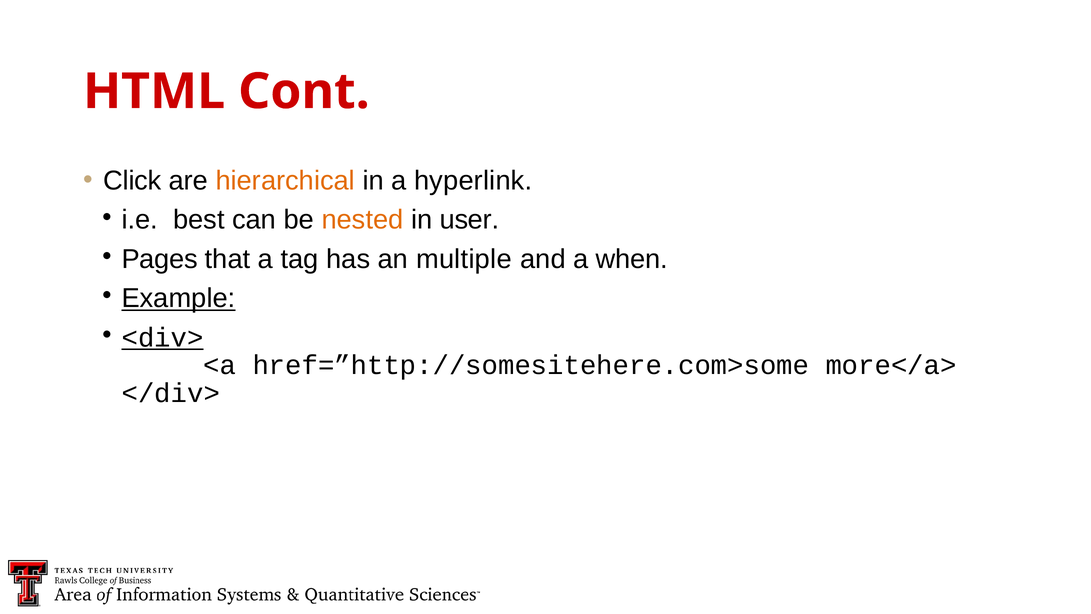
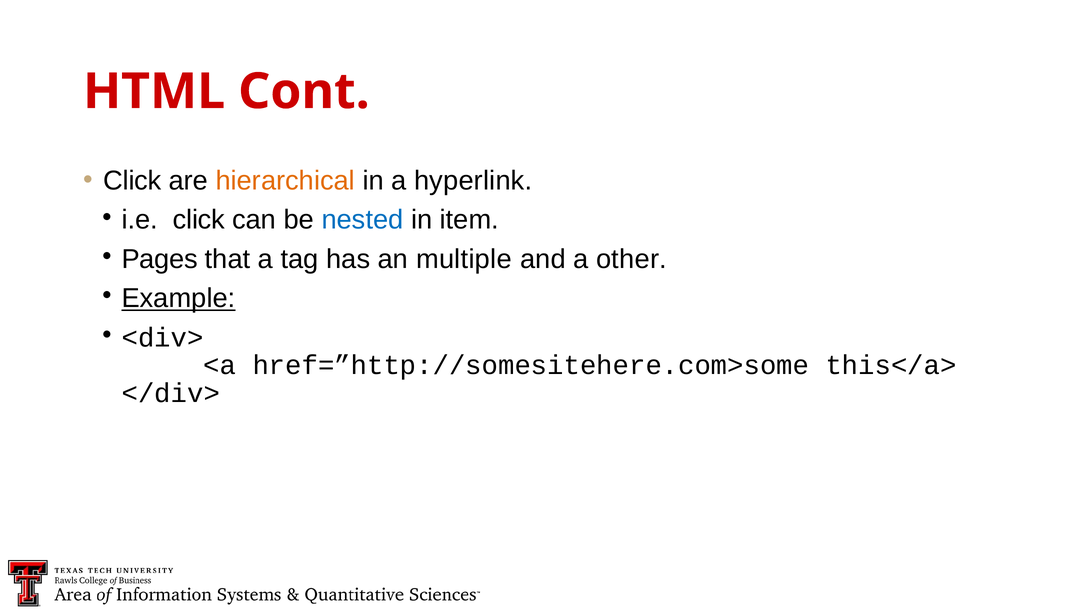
i.e best: best -> click
nested colour: orange -> blue
user: user -> item
when: when -> other
<div> underline: present -> none
more</a>: more</a> -> this</a>
